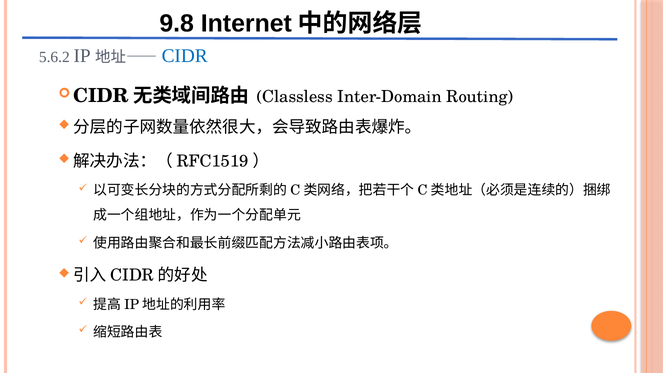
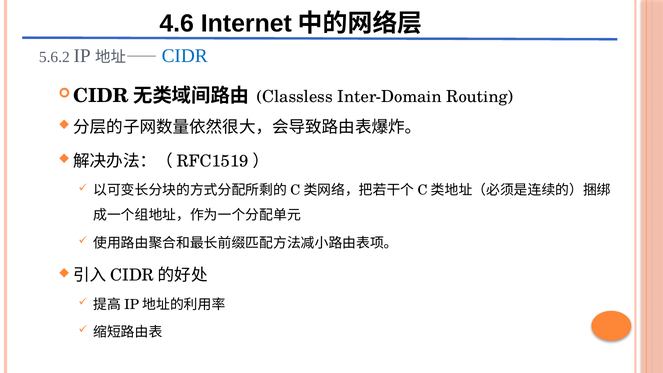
9.8: 9.8 -> 4.6
